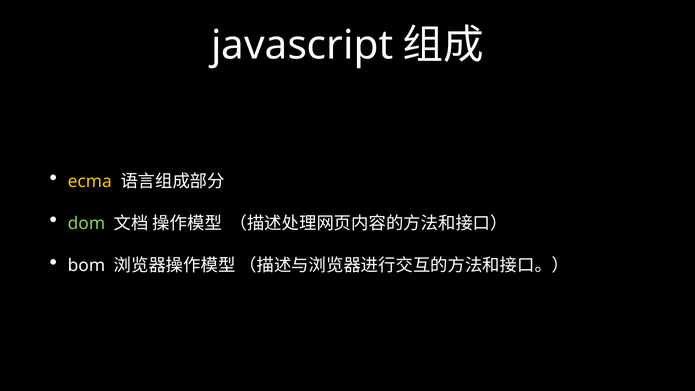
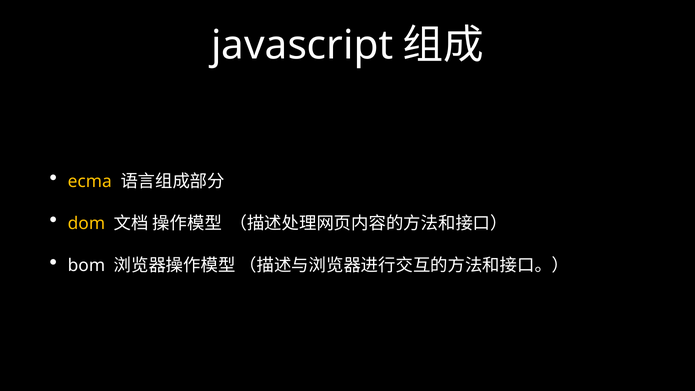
dom colour: light green -> yellow
